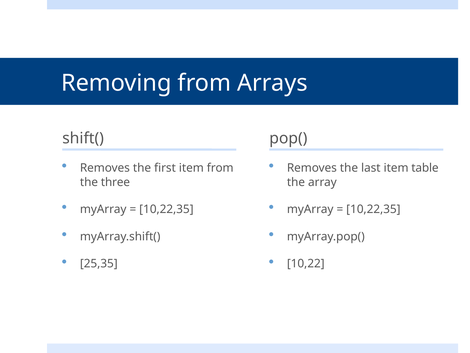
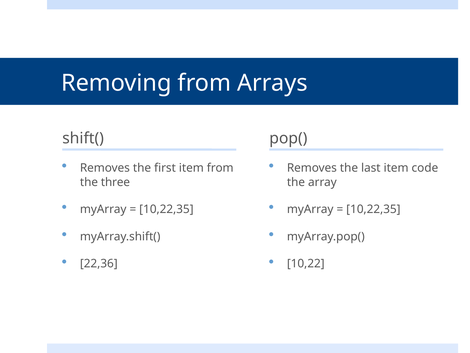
table: table -> code
25,35: 25,35 -> 22,36
